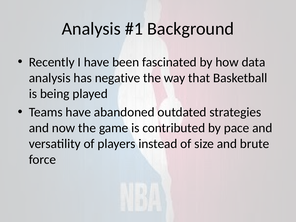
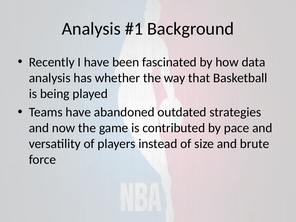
negative: negative -> whether
